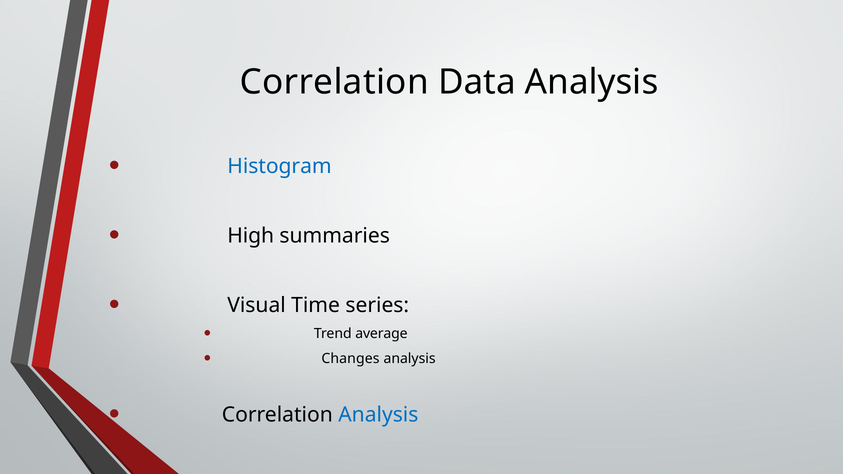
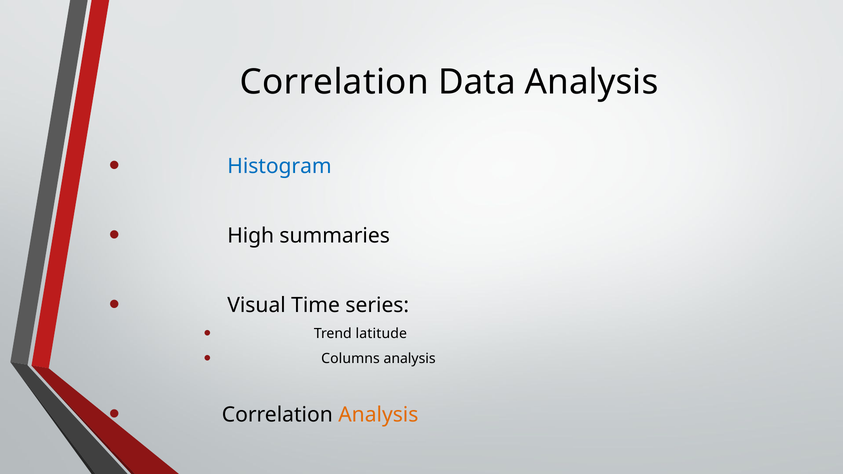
average: average -> latitude
Changes: Changes -> Columns
Analysis at (378, 415) colour: blue -> orange
